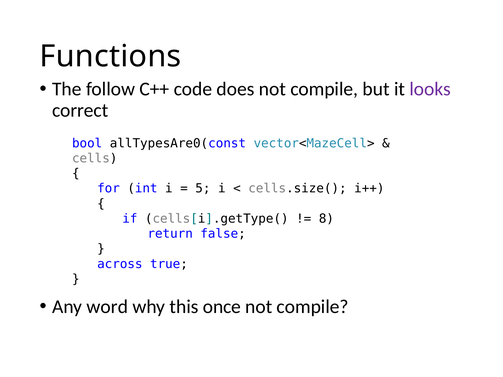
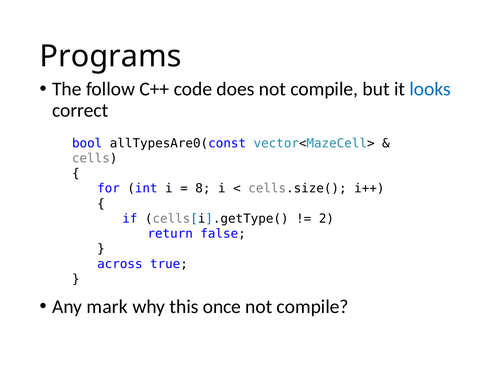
Functions: Functions -> Programs
looks colour: purple -> blue
5: 5 -> 8
8: 8 -> 2
word: word -> mark
